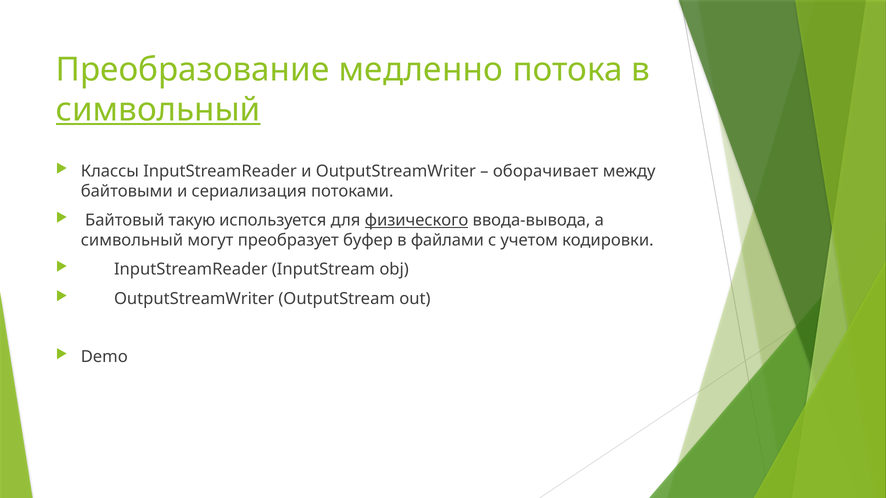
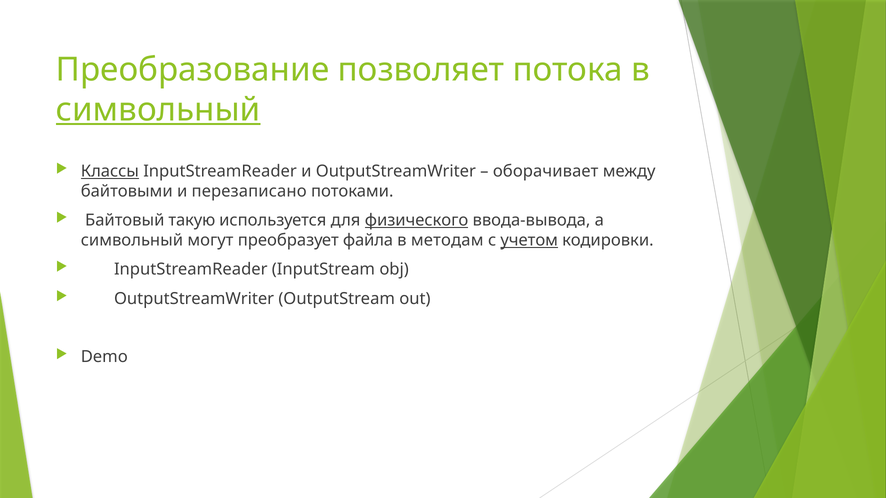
медленно: медленно -> позволяет
Классы underline: none -> present
сериализация: сериализация -> перезаписано
буфер: буфер -> файла
файлами: файлами -> методам
учетом underline: none -> present
